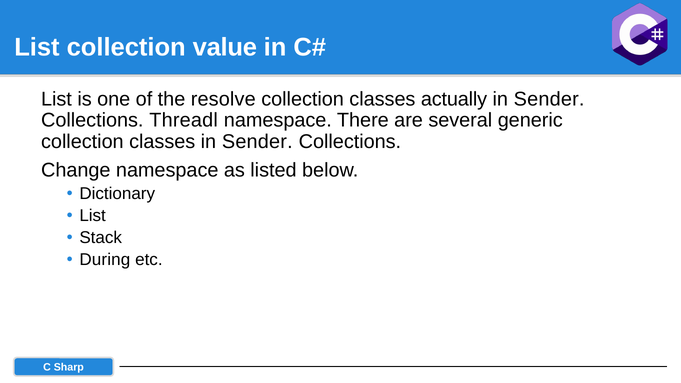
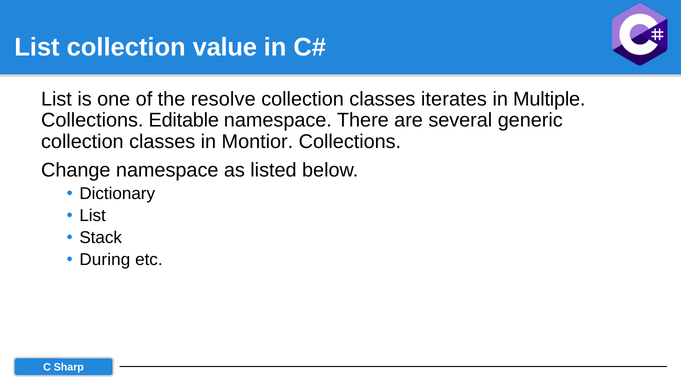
actually: actually -> iterates
Sender at (549, 99): Sender -> Multiple
Threadl: Threadl -> Editable
classes in Sender: Sender -> Montior
